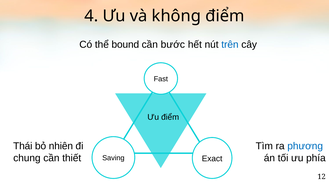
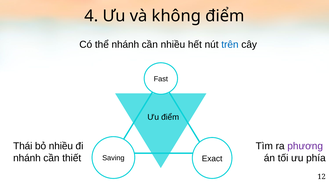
thể bound: bound -> nhánh
cần bước: bước -> nhiều
bỏ nhiên: nhiên -> nhiều
phương colour: blue -> purple
chung at (27, 158): chung -> nhánh
